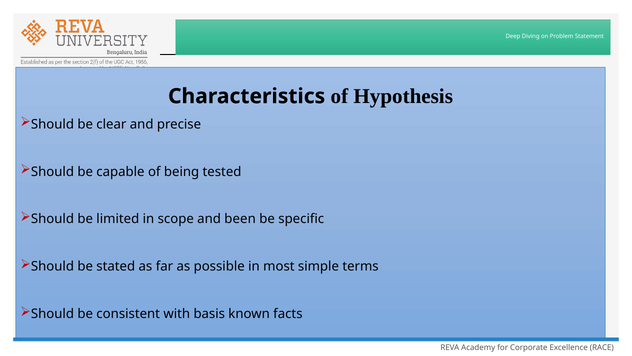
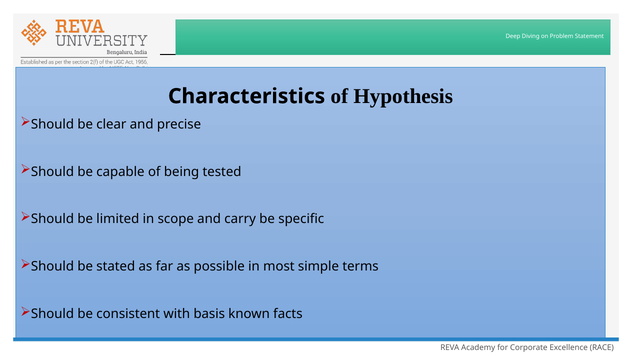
been: been -> carry
